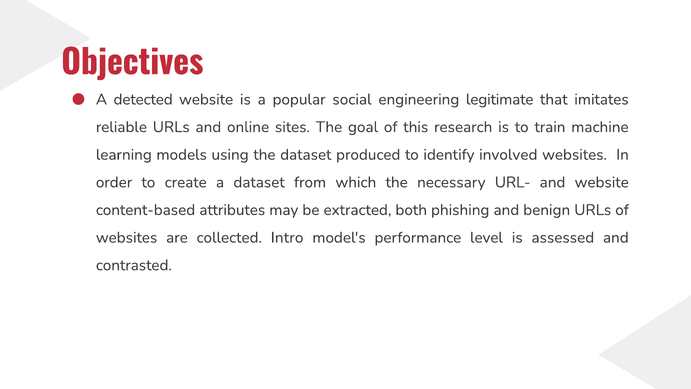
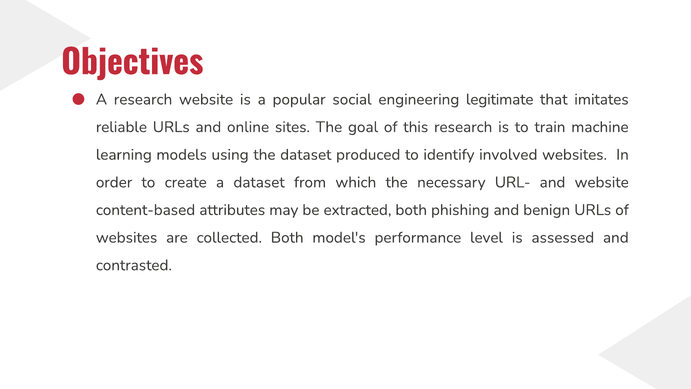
A detected: detected -> research
collected Intro: Intro -> Both
